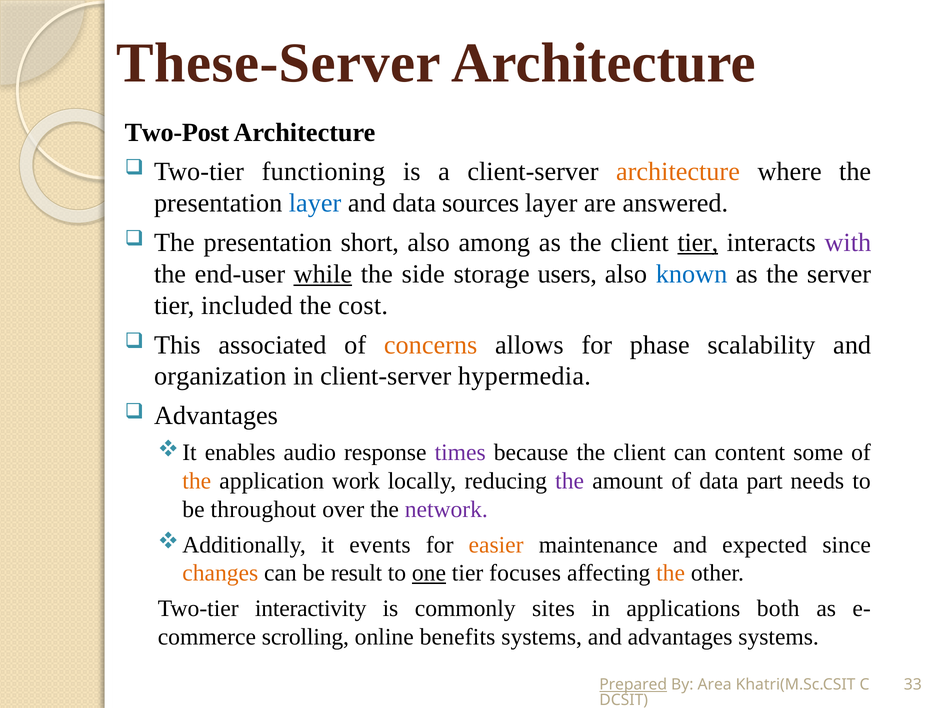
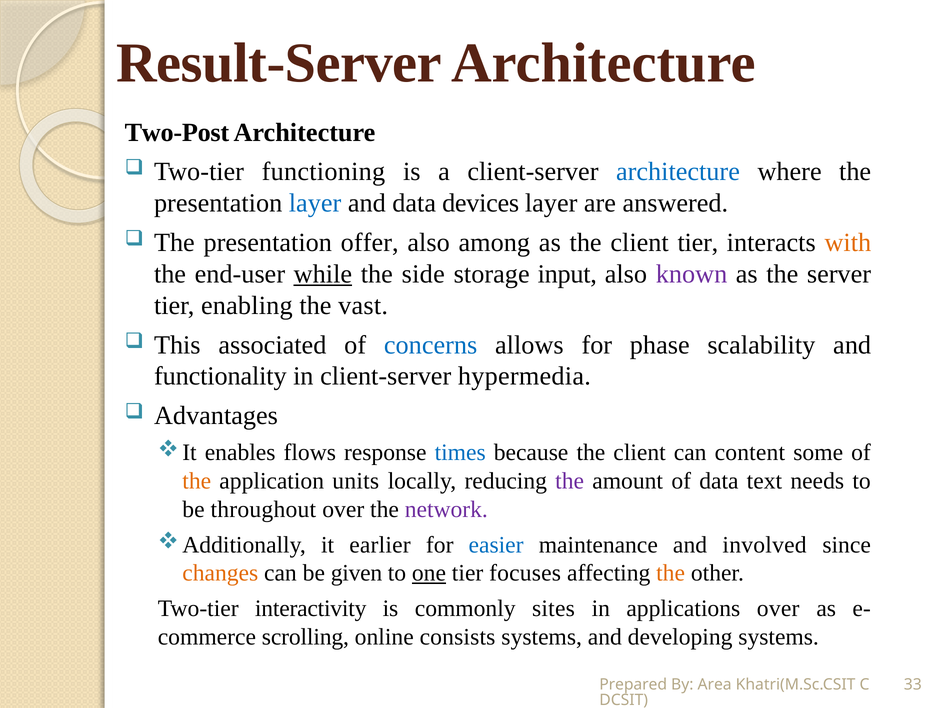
These-Server: These-Server -> Result-Server
architecture at (678, 172) colour: orange -> blue
sources: sources -> devices
short: short -> offer
tier at (698, 243) underline: present -> none
with colour: purple -> orange
users: users -> input
known colour: blue -> purple
included: included -> enabling
cost: cost -> vast
concerns colour: orange -> blue
organization: organization -> functionality
audio: audio -> flows
times colour: purple -> blue
work: work -> units
part: part -> text
events: events -> earlier
easier colour: orange -> blue
expected: expected -> involved
result: result -> given
applications both: both -> over
benefits: benefits -> consists
and advantages: advantages -> developing
Prepared underline: present -> none
